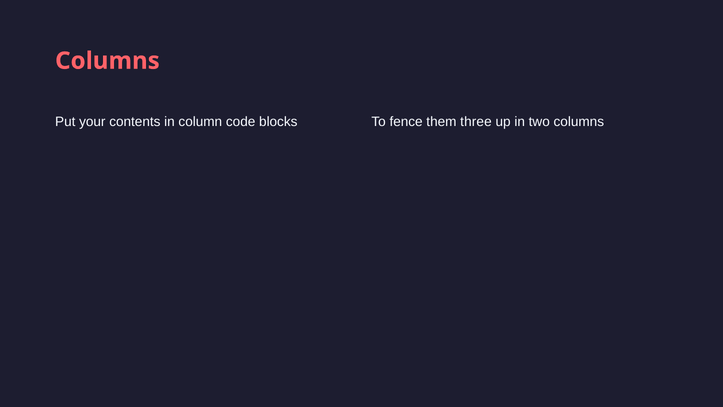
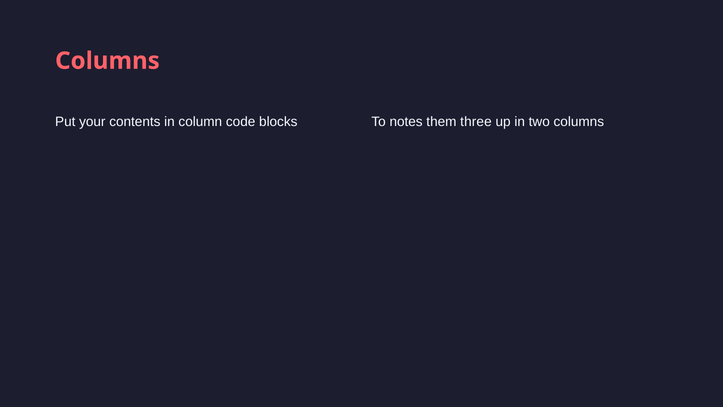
fence: fence -> notes
